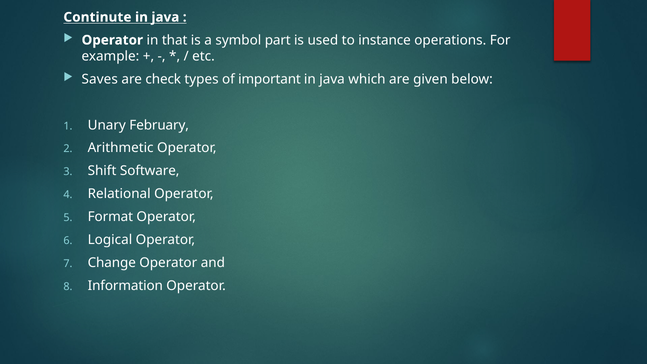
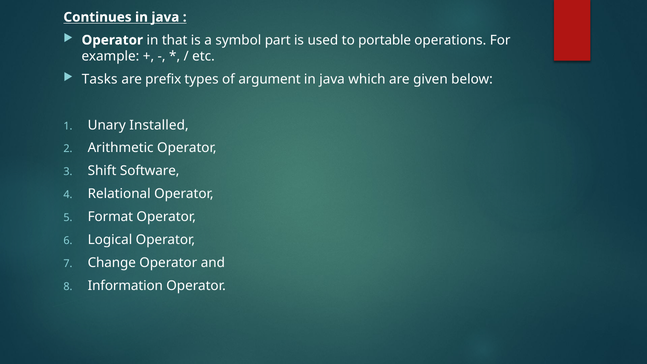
Continute: Continute -> Continues
instance: instance -> portable
Saves: Saves -> Tasks
check: check -> prefix
important: important -> argument
February: February -> Installed
